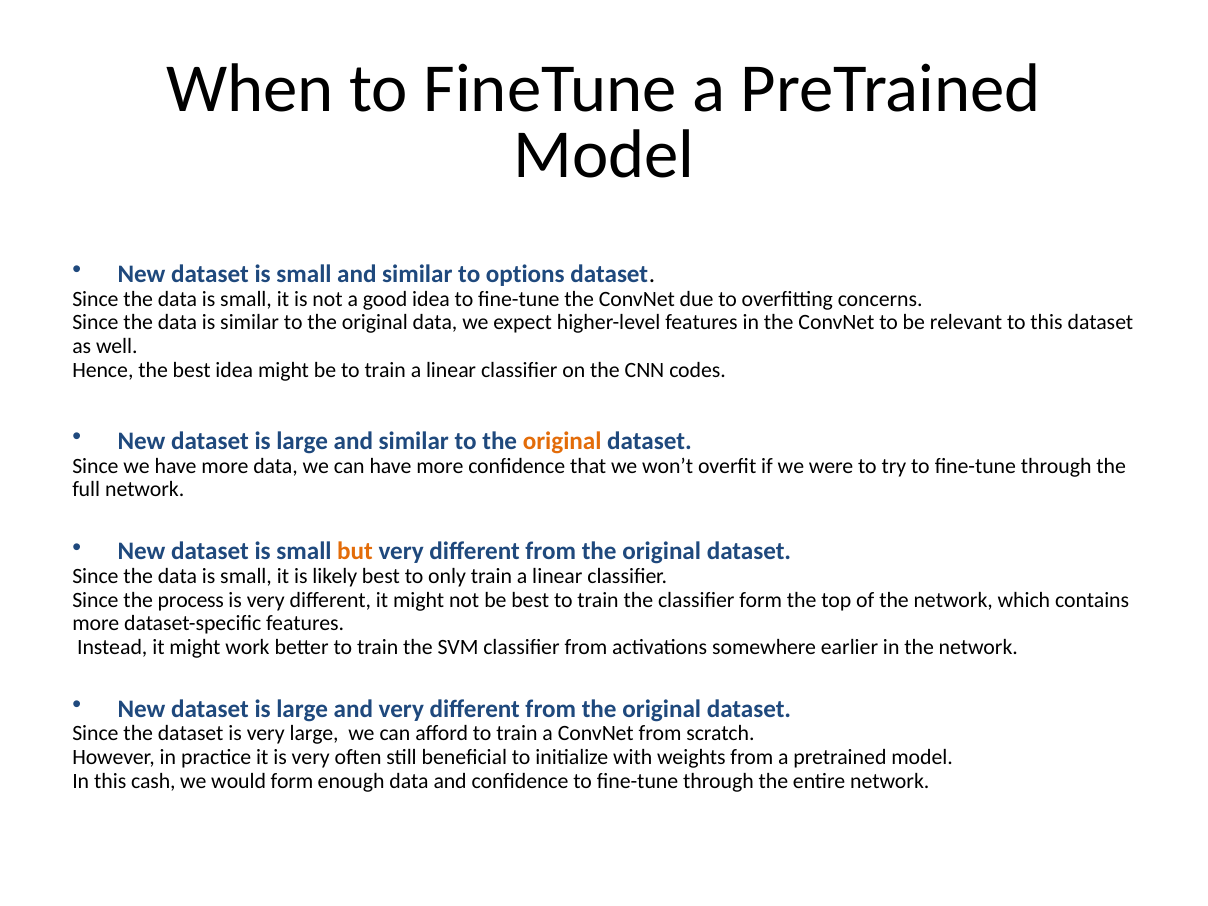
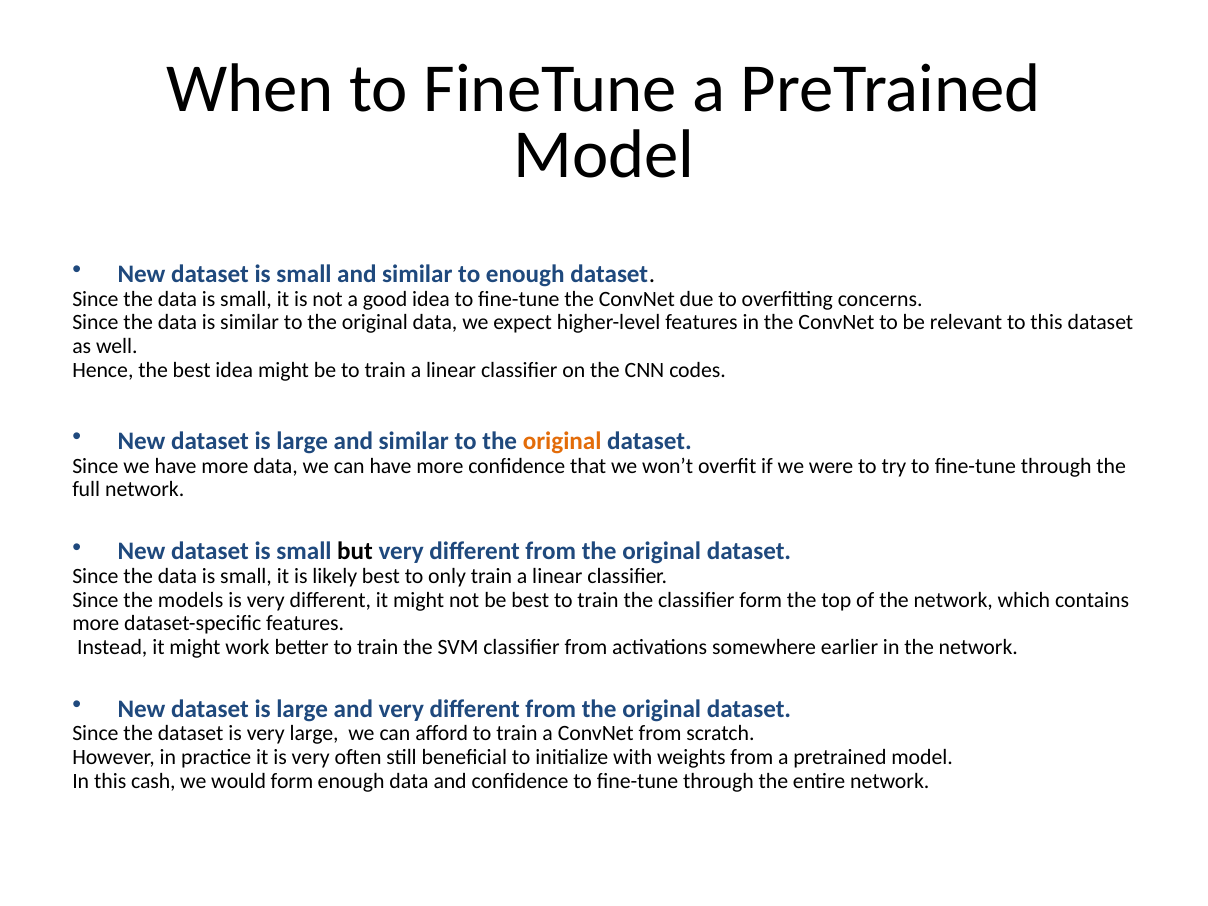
to options: options -> enough
but colour: orange -> black
process: process -> models
